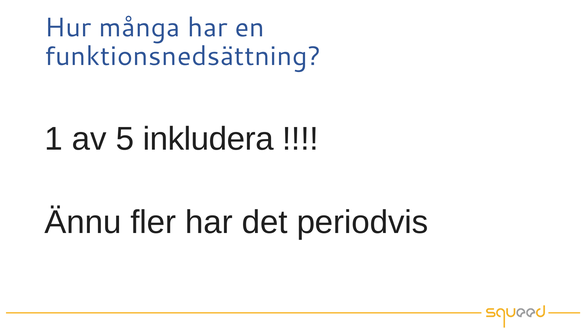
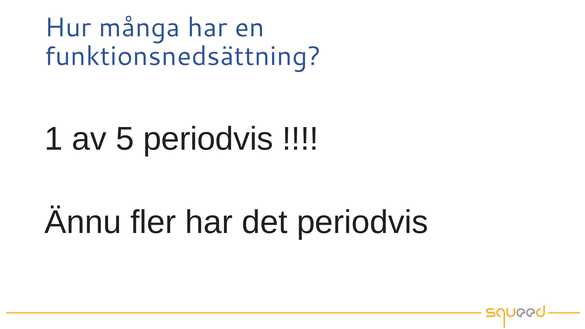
5 inkludera: inkludera -> periodvis
